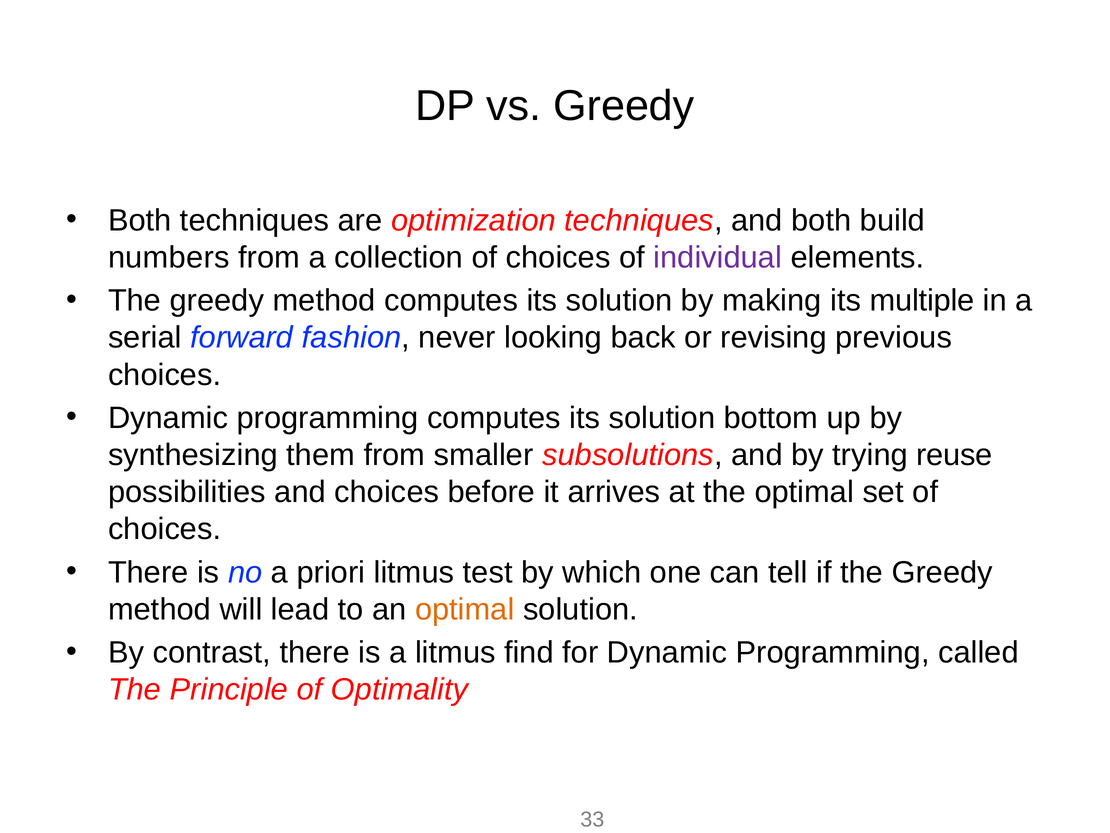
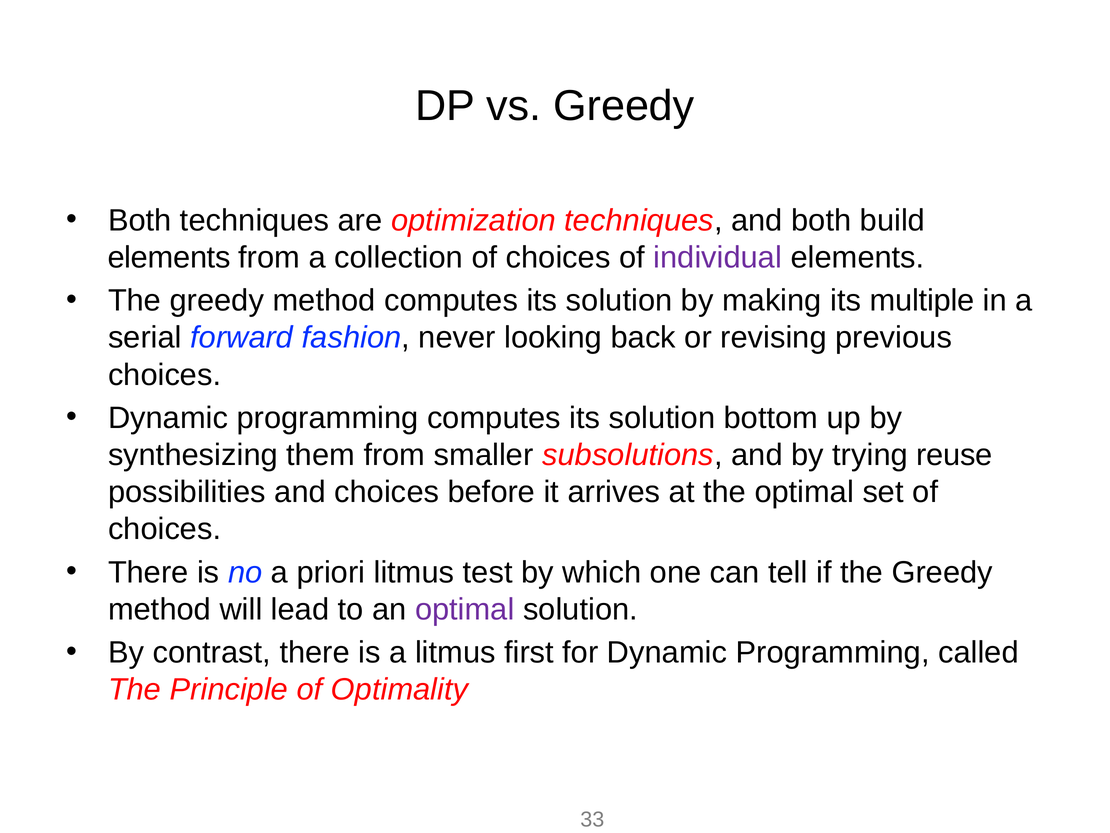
numbers at (169, 257): numbers -> elements
optimal at (465, 609) colour: orange -> purple
find: find -> first
